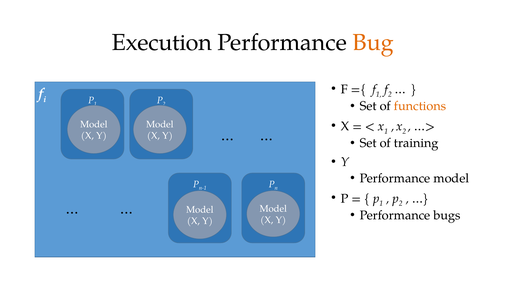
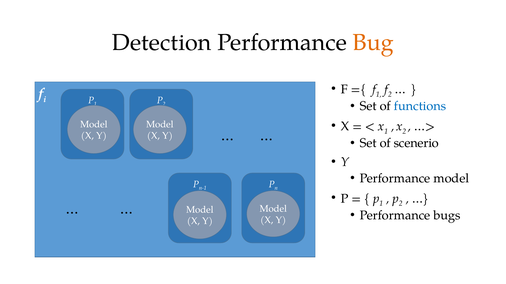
Execution: Execution -> Detection
functions colour: orange -> blue
training: training -> scenerio
